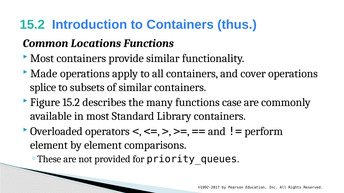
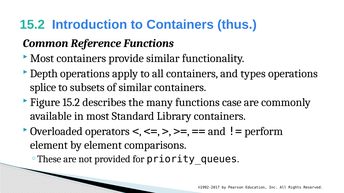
Locations: Locations -> Reference
Made: Made -> Depth
cover: cover -> types
